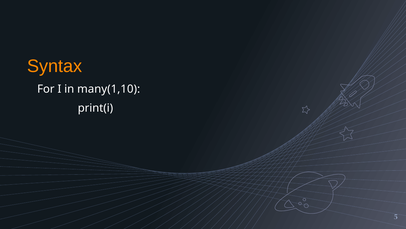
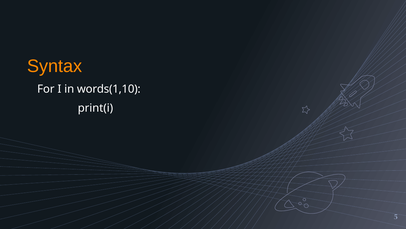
many(1,10: many(1,10 -> words(1,10
